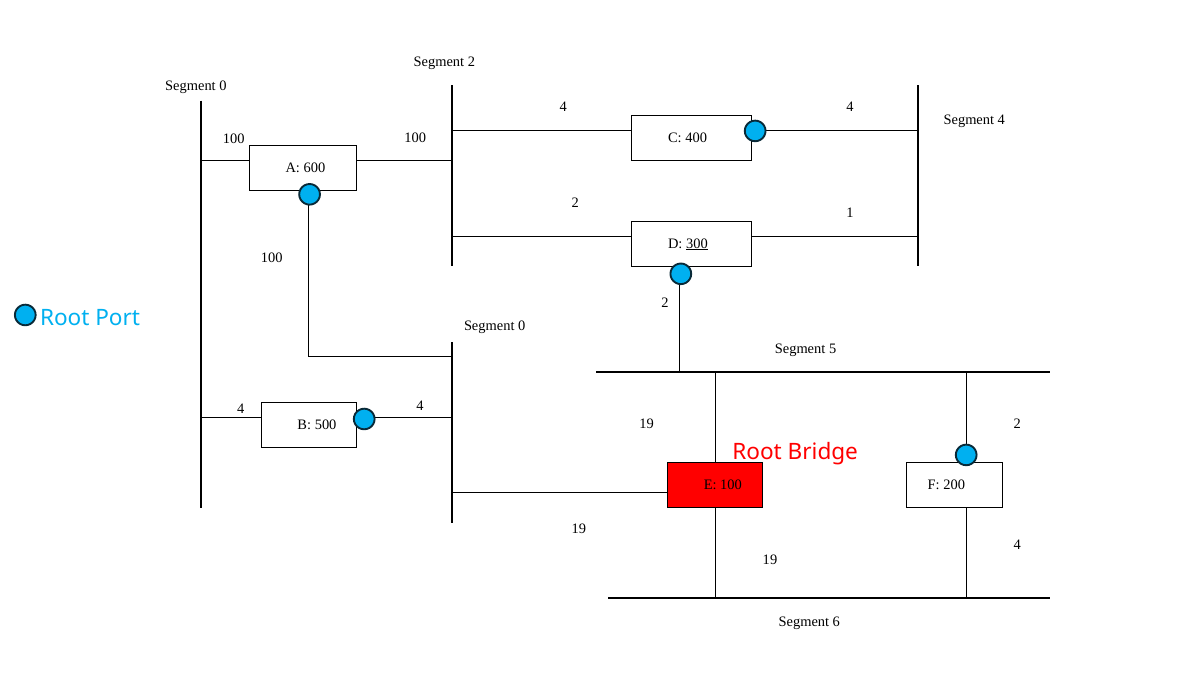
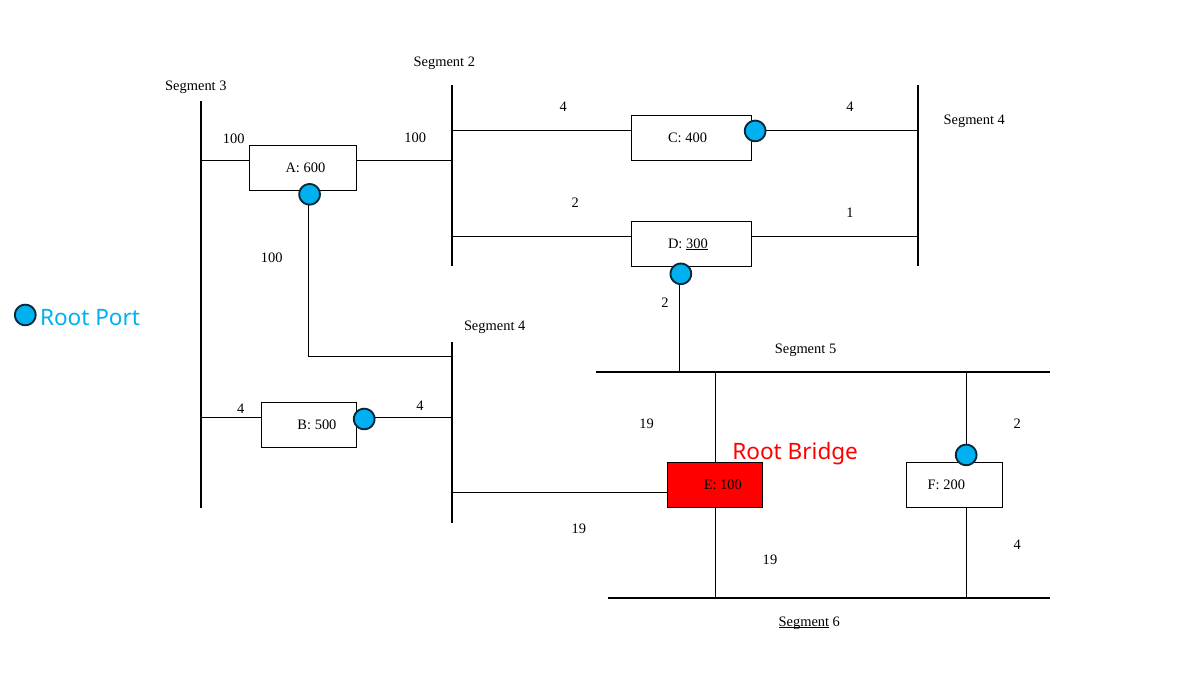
0 at (223, 86): 0 -> 3
0 at (522, 326): 0 -> 4
Segment at (804, 622) underline: none -> present
